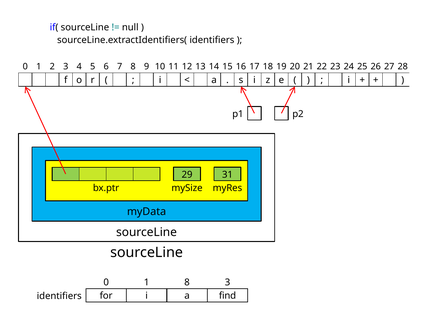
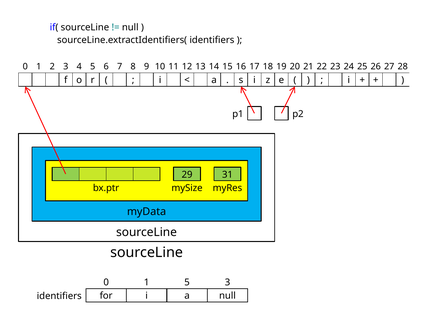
1 8: 8 -> 5
a find: find -> null
